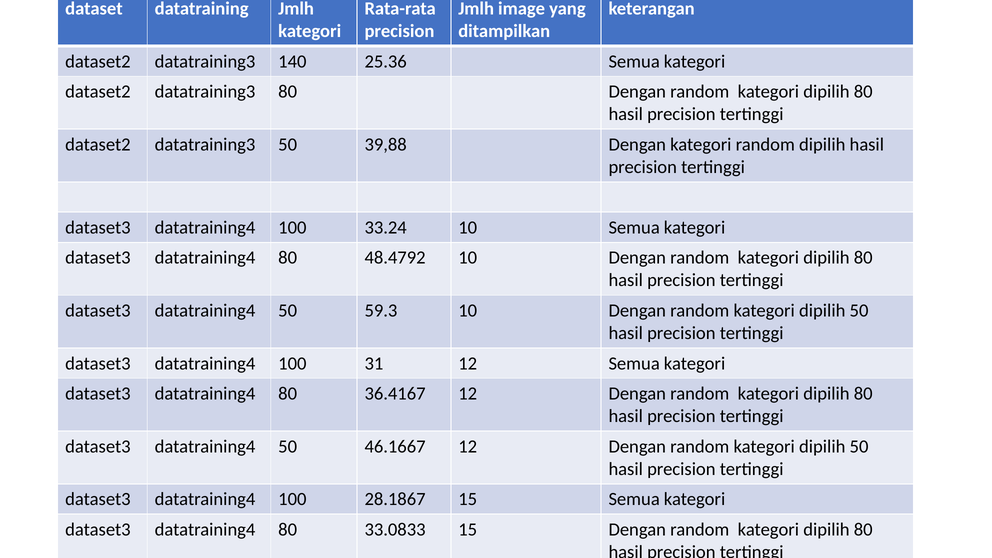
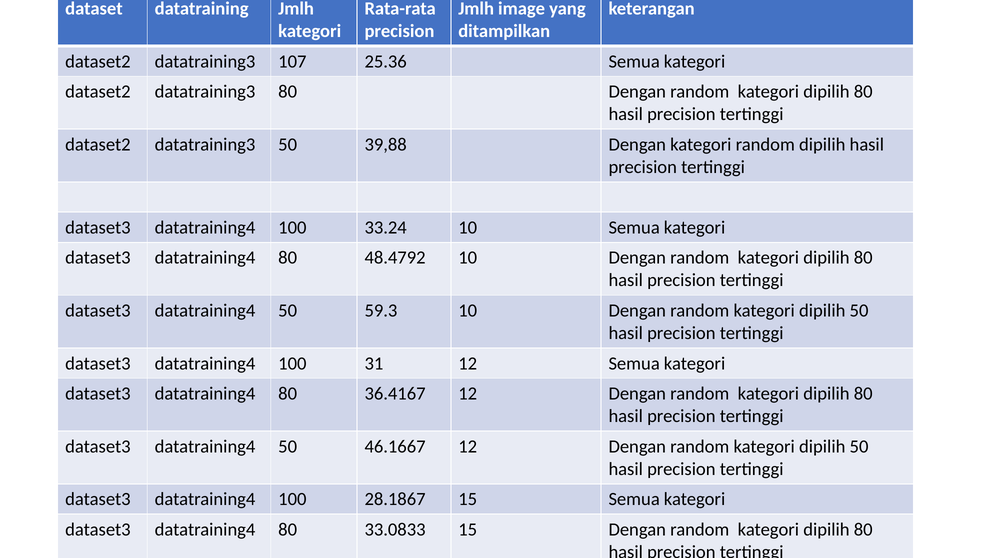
140: 140 -> 107
